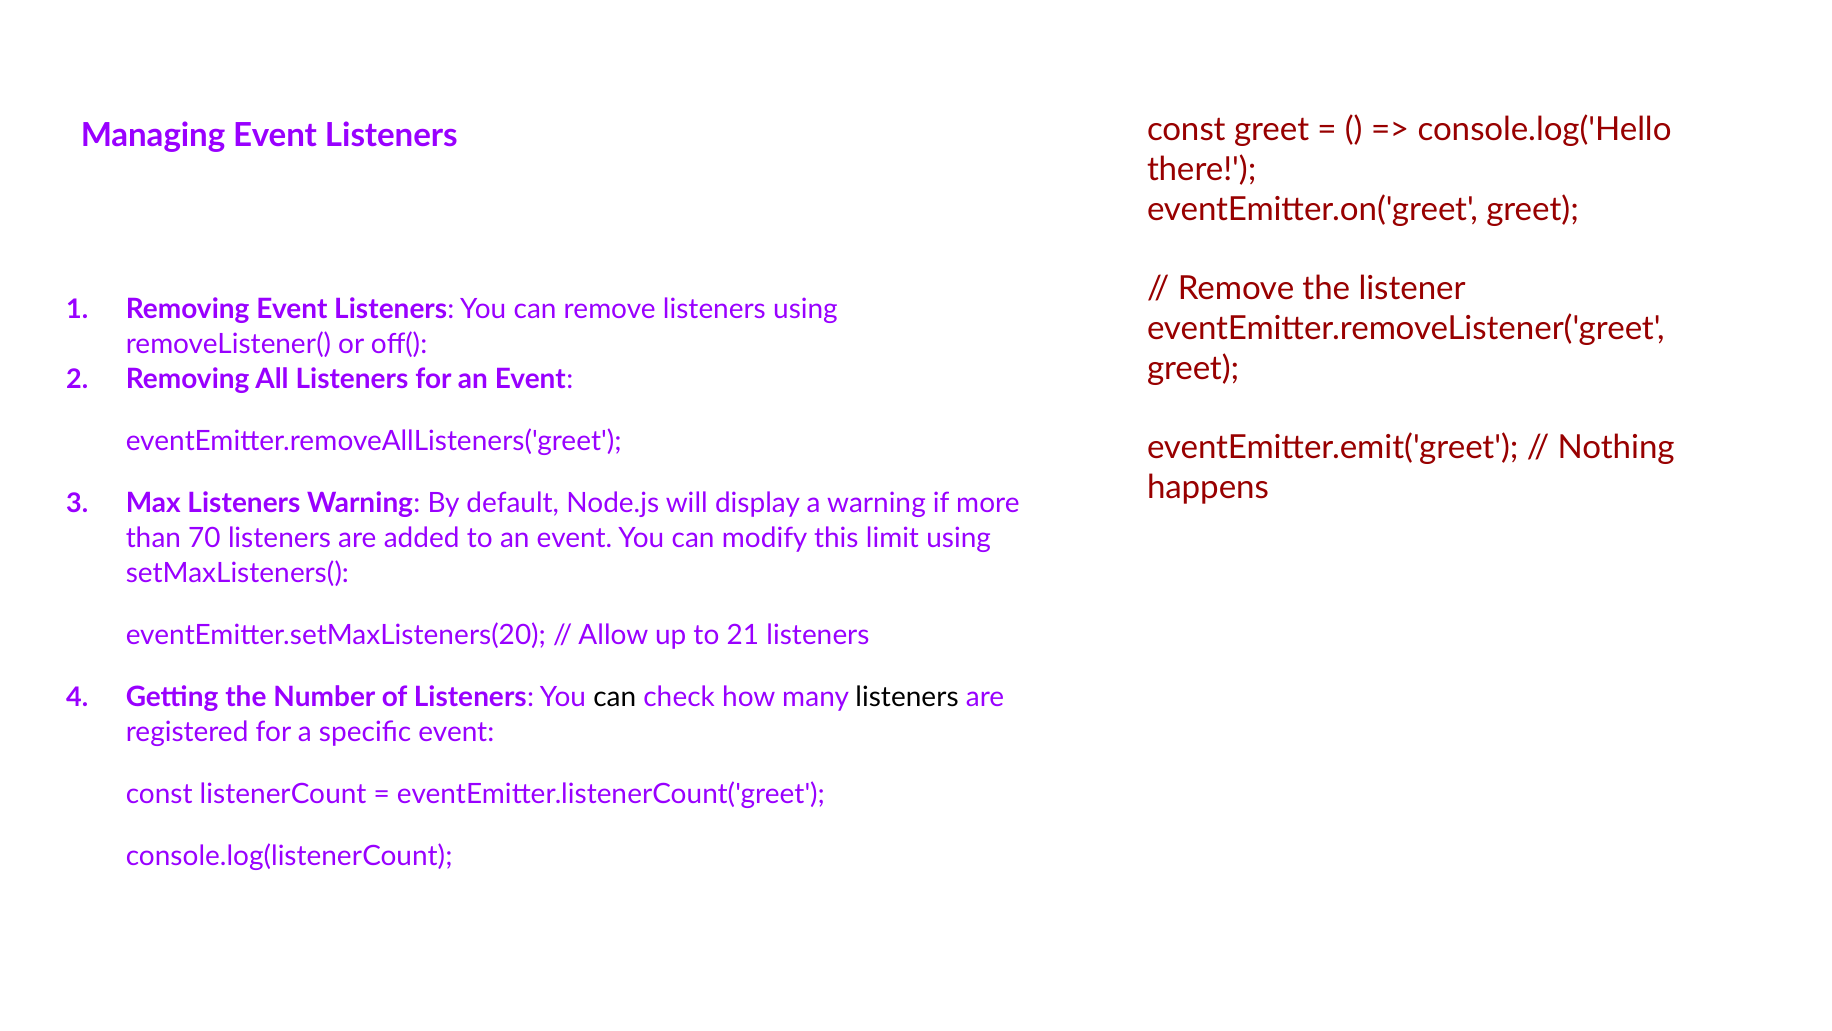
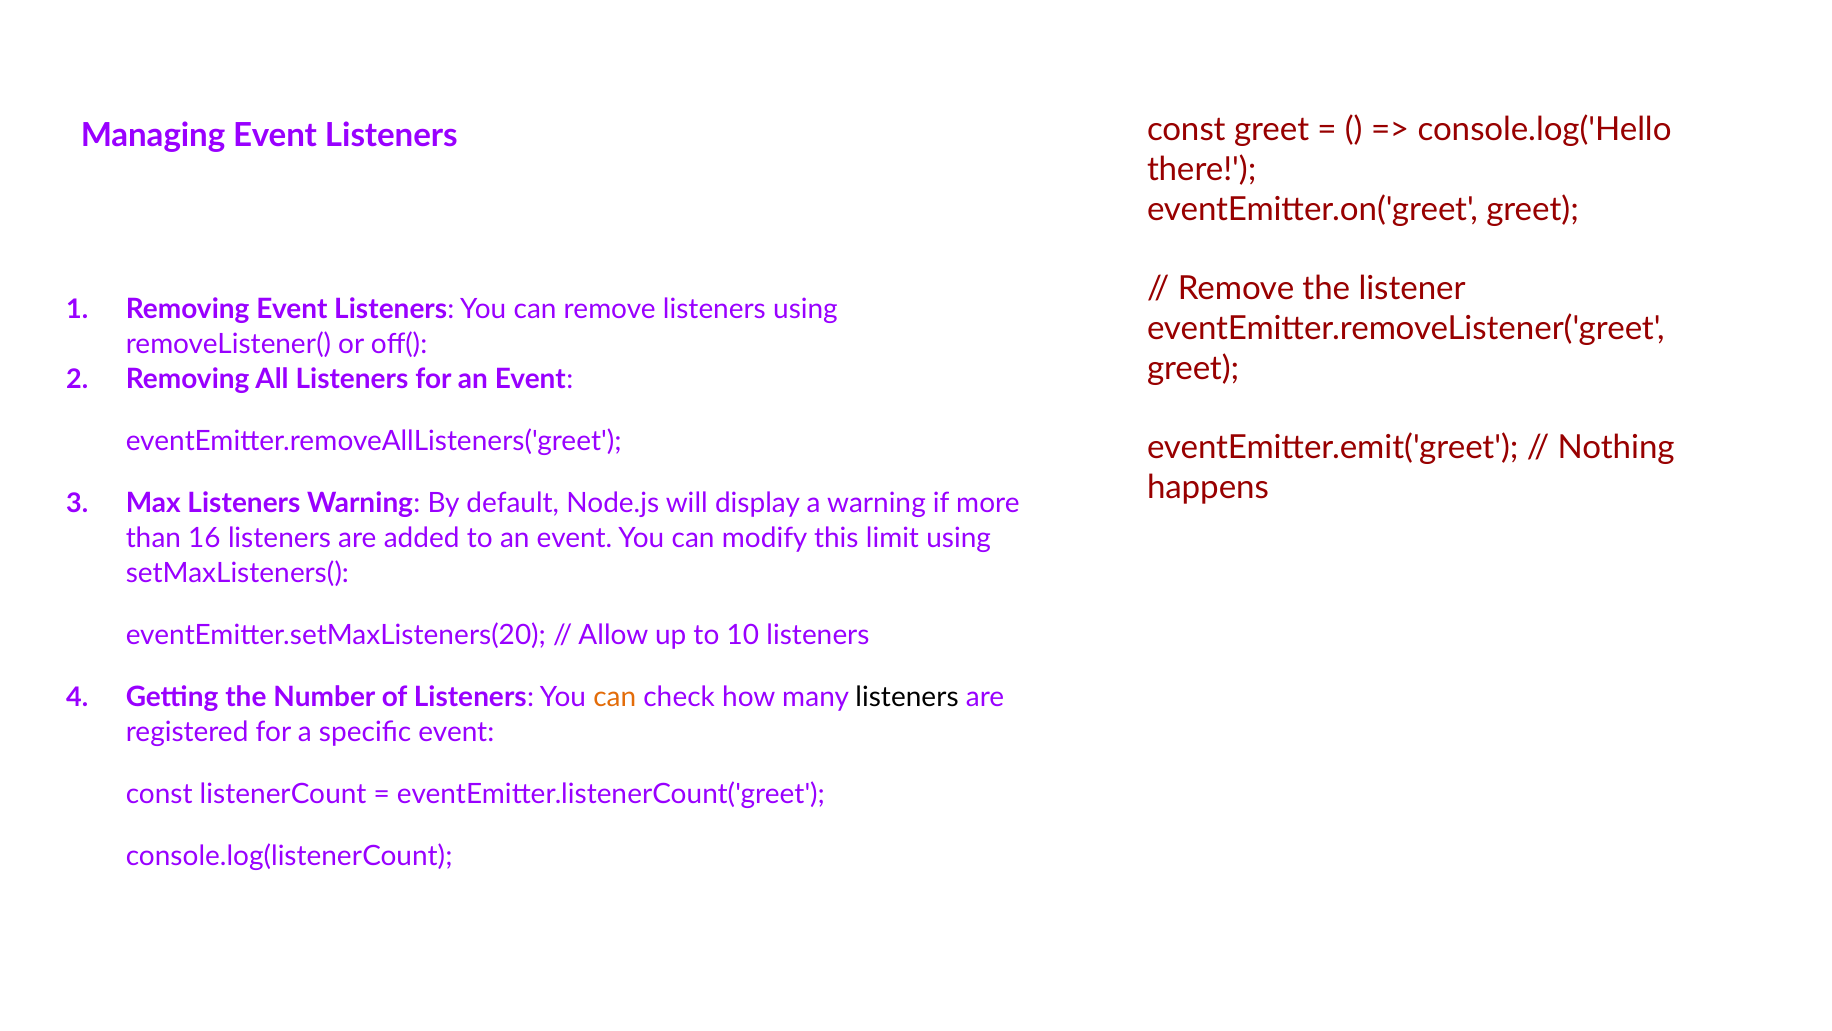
70: 70 -> 16
21: 21 -> 10
can at (615, 697) colour: black -> orange
